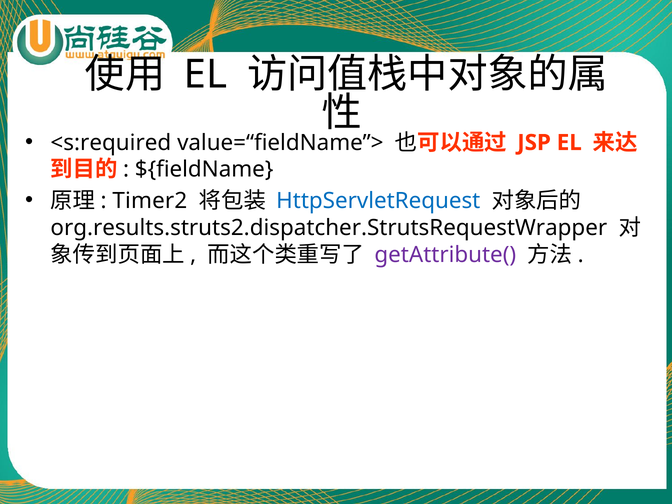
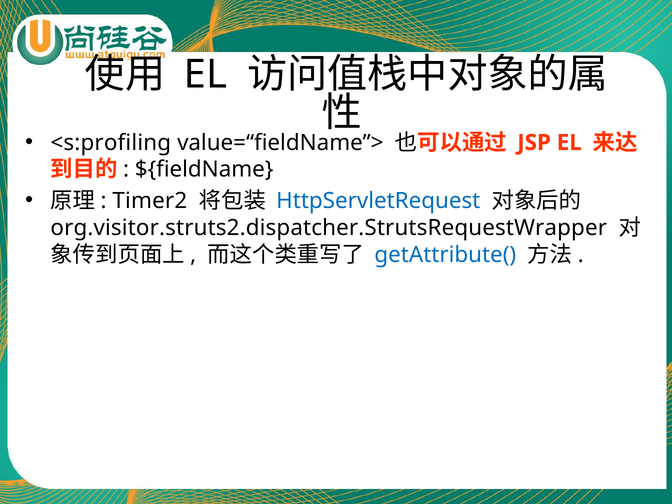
<s:required: <s:required -> <s:profiling
org.results.struts2.dispatcher.StrutsRequestWrapper: org.results.struts2.dispatcher.StrutsRequestWrapper -> org.visitor.struts2.dispatcher.StrutsRequestWrapper
getAttribute( colour: purple -> blue
